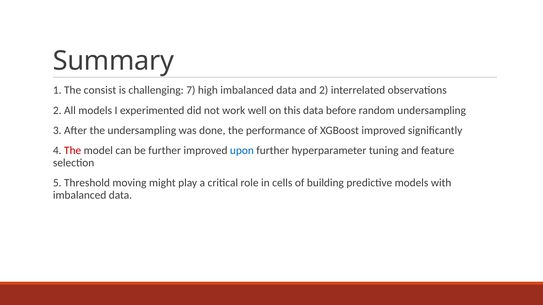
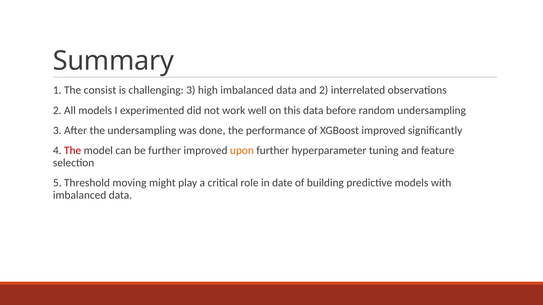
challenging 7: 7 -> 3
upon colour: blue -> orange
cells: cells -> date
